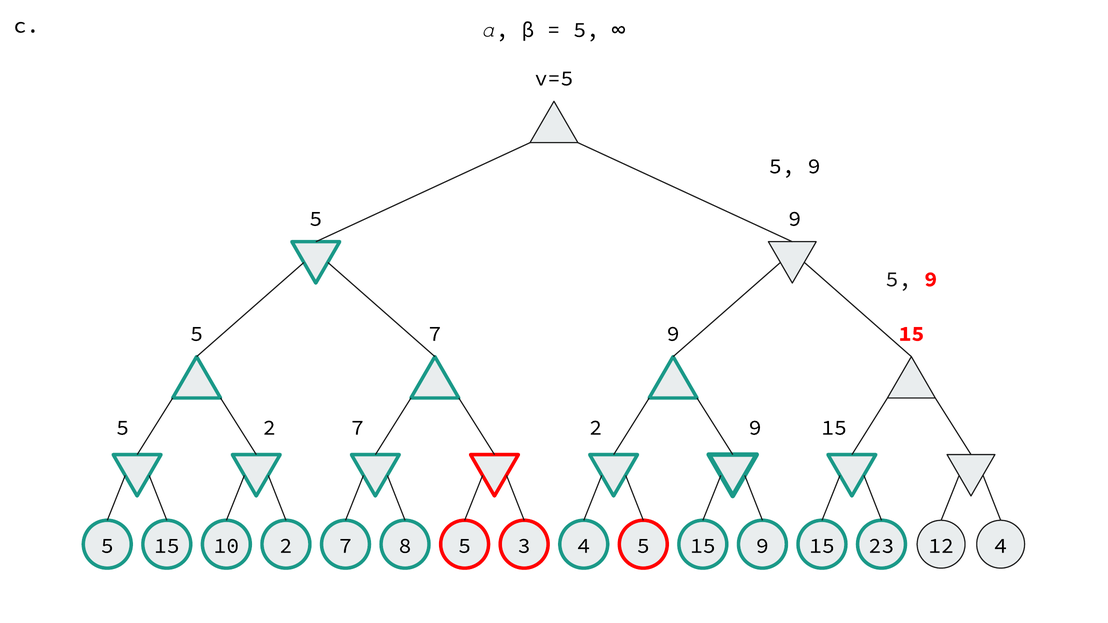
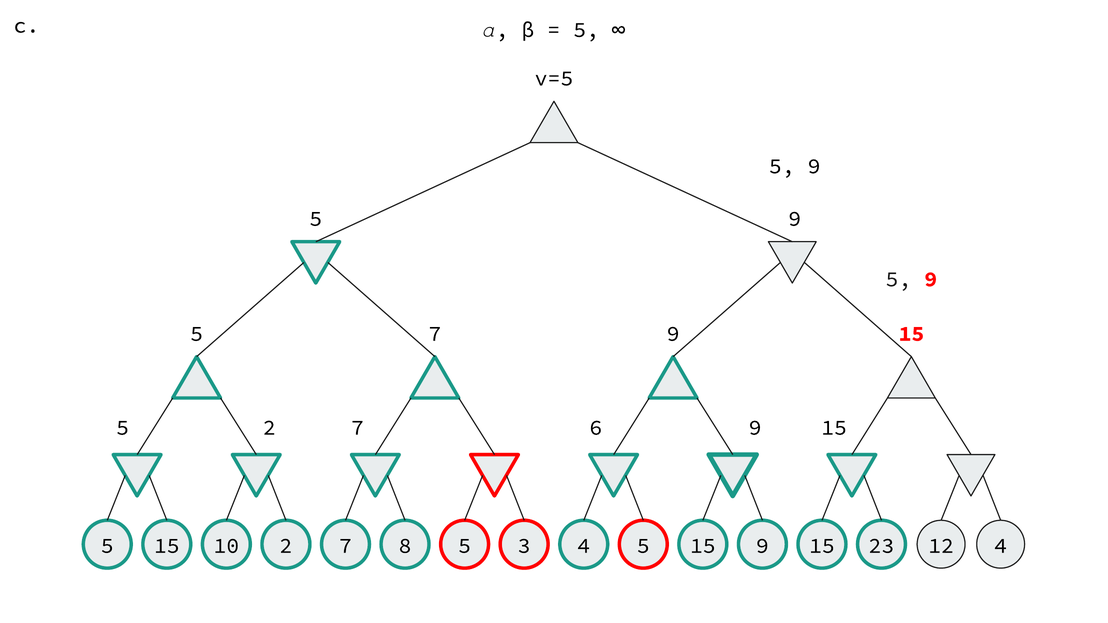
7 2: 2 -> 6
